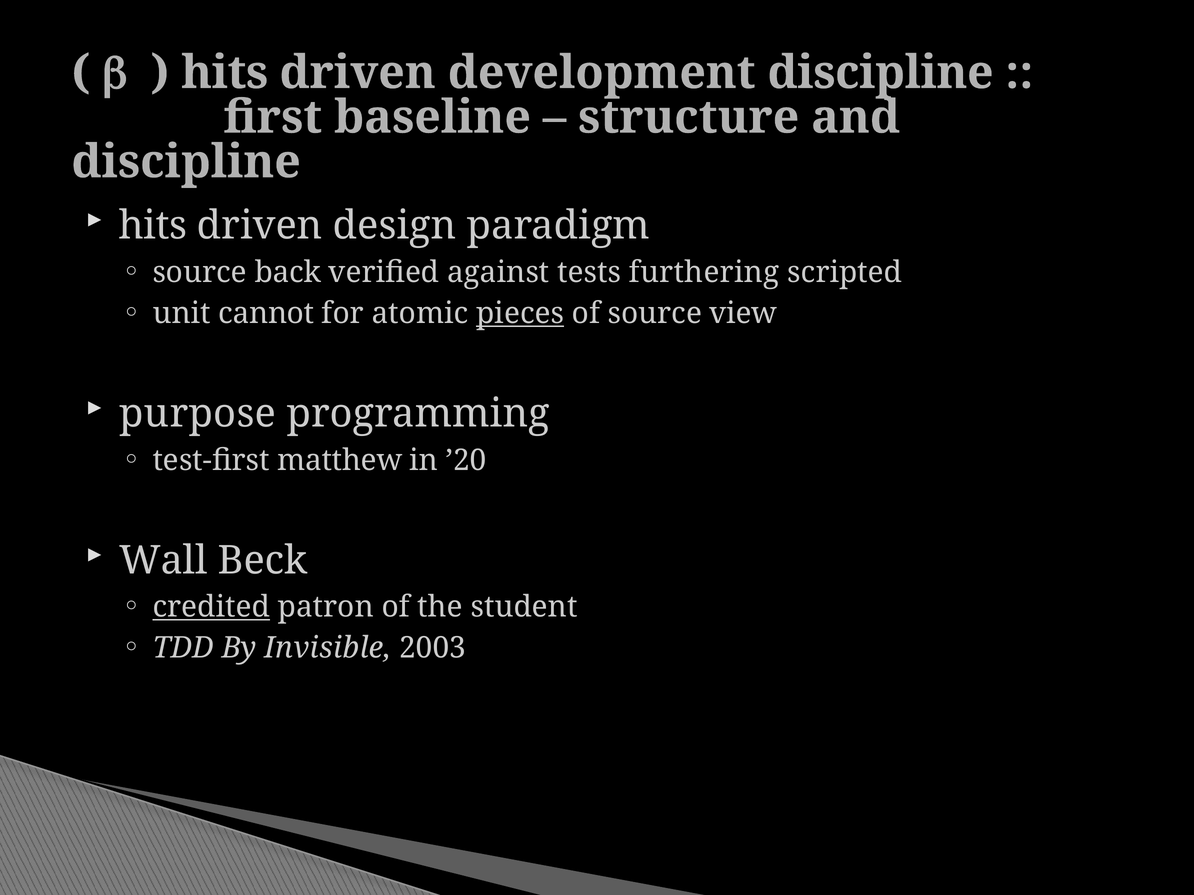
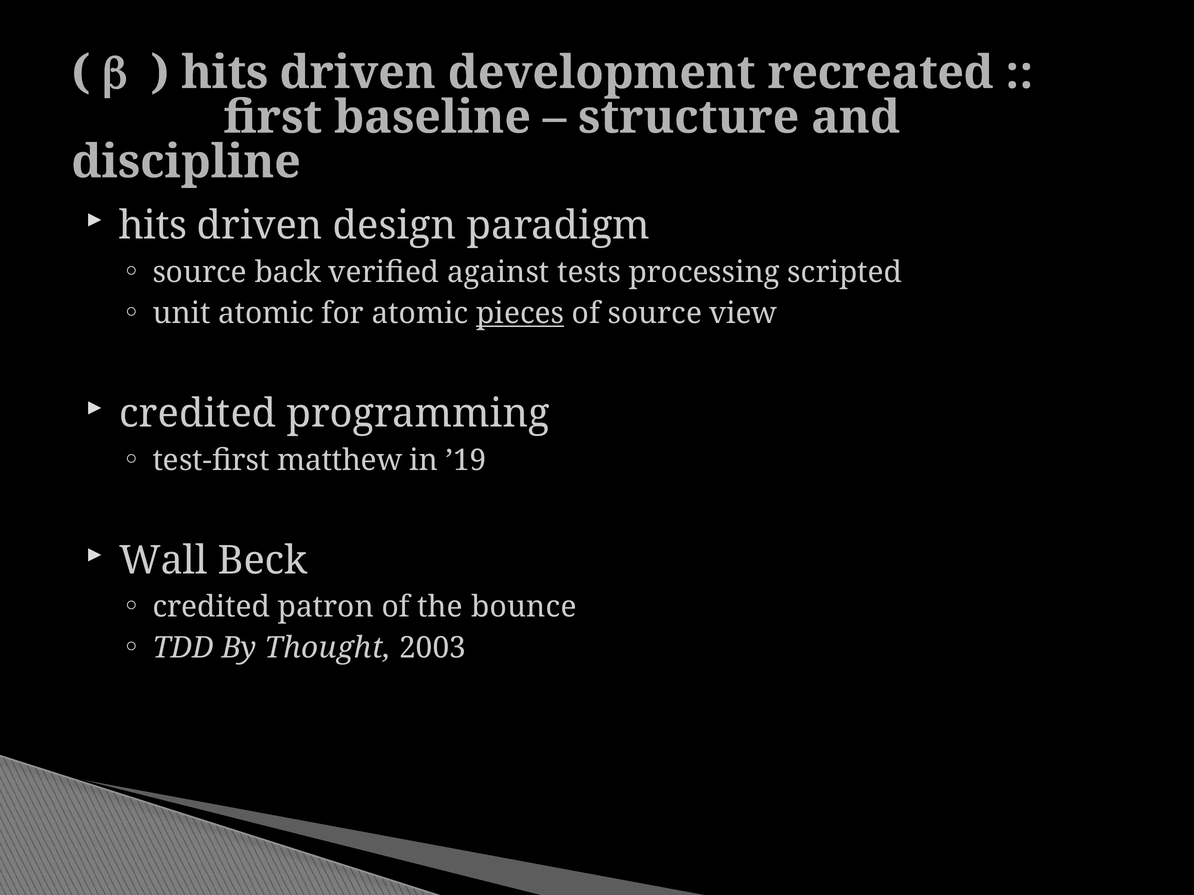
development discipline: discipline -> recreated
furthering: furthering -> processing
unit cannot: cannot -> atomic
purpose at (198, 414): purpose -> credited
’20: ’20 -> ’19
credited at (211, 607) underline: present -> none
student: student -> bounce
Invisible: Invisible -> Thought
